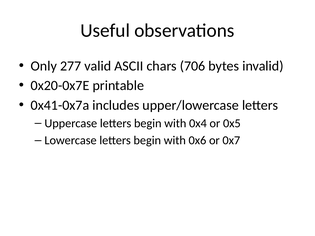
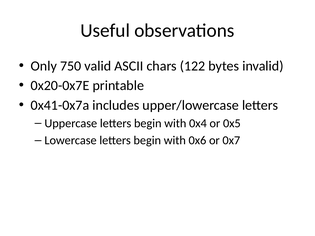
277: 277 -> 750
706: 706 -> 122
